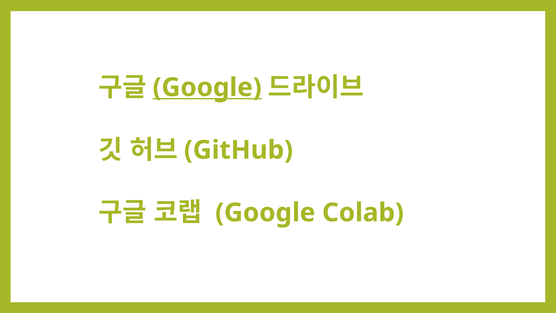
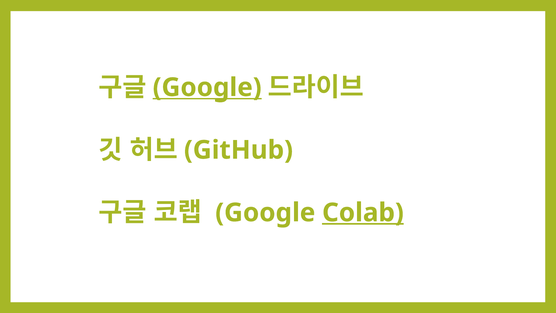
Colab underline: none -> present
